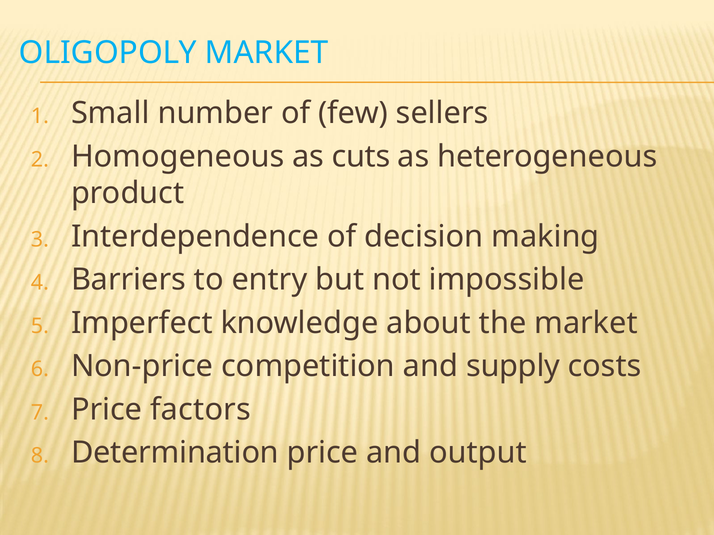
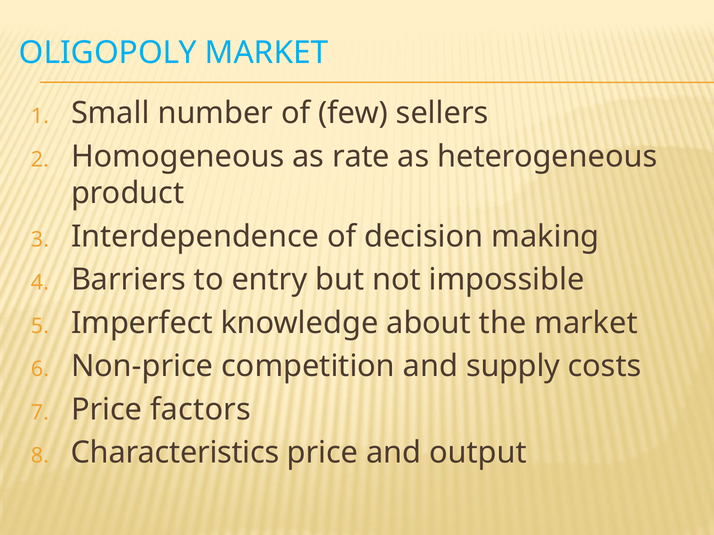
cuts: cuts -> rate
Determination: Determination -> Characteristics
